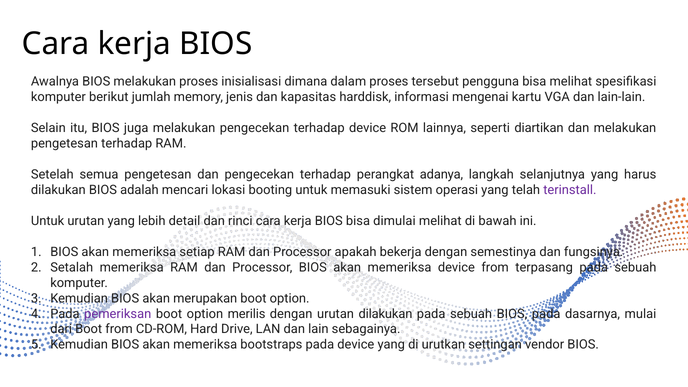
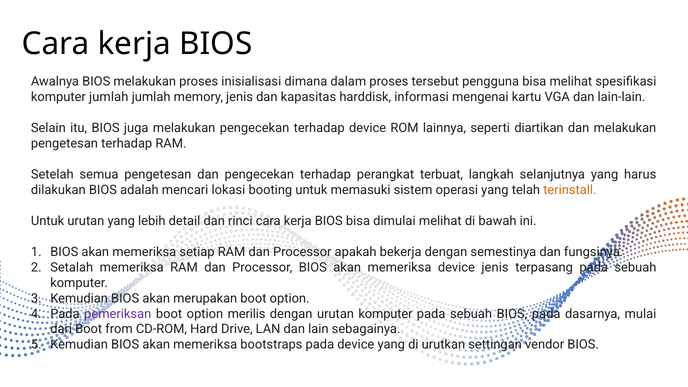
komputer berikut: berikut -> jumlah
adanya: adanya -> terbuat
terinstall colour: purple -> orange
device from: from -> jenis
urutan dilakukan: dilakukan -> komputer
